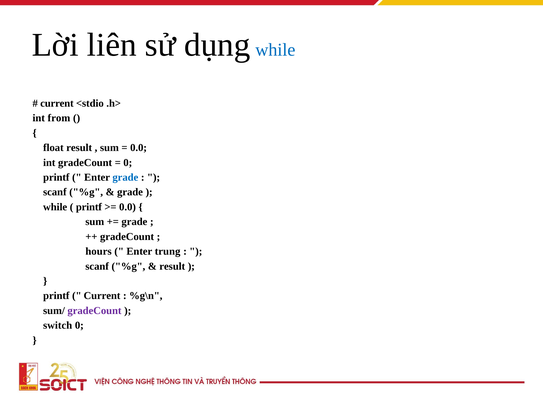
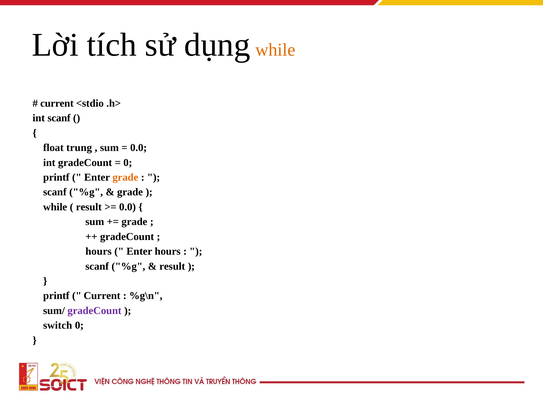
liên: liên -> tích
while at (275, 50) colour: blue -> orange
int from: from -> scanf
float result: result -> trung
grade at (125, 177) colour: blue -> orange
printf at (89, 207): printf -> result
Enter trung: trung -> hours
